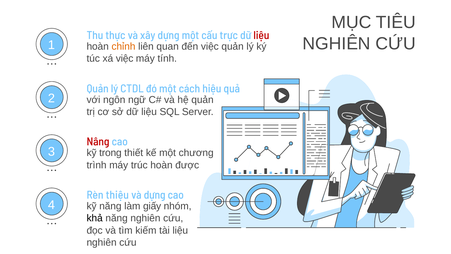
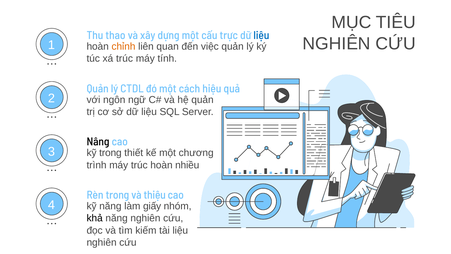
thực: thực -> thao
liệu at (261, 35) colour: red -> blue
xá việc: việc -> trúc
Nâng colour: red -> black
được: được -> nhiều
Rèn thiệu: thiệu -> trong
và dựng: dựng -> thiệu
